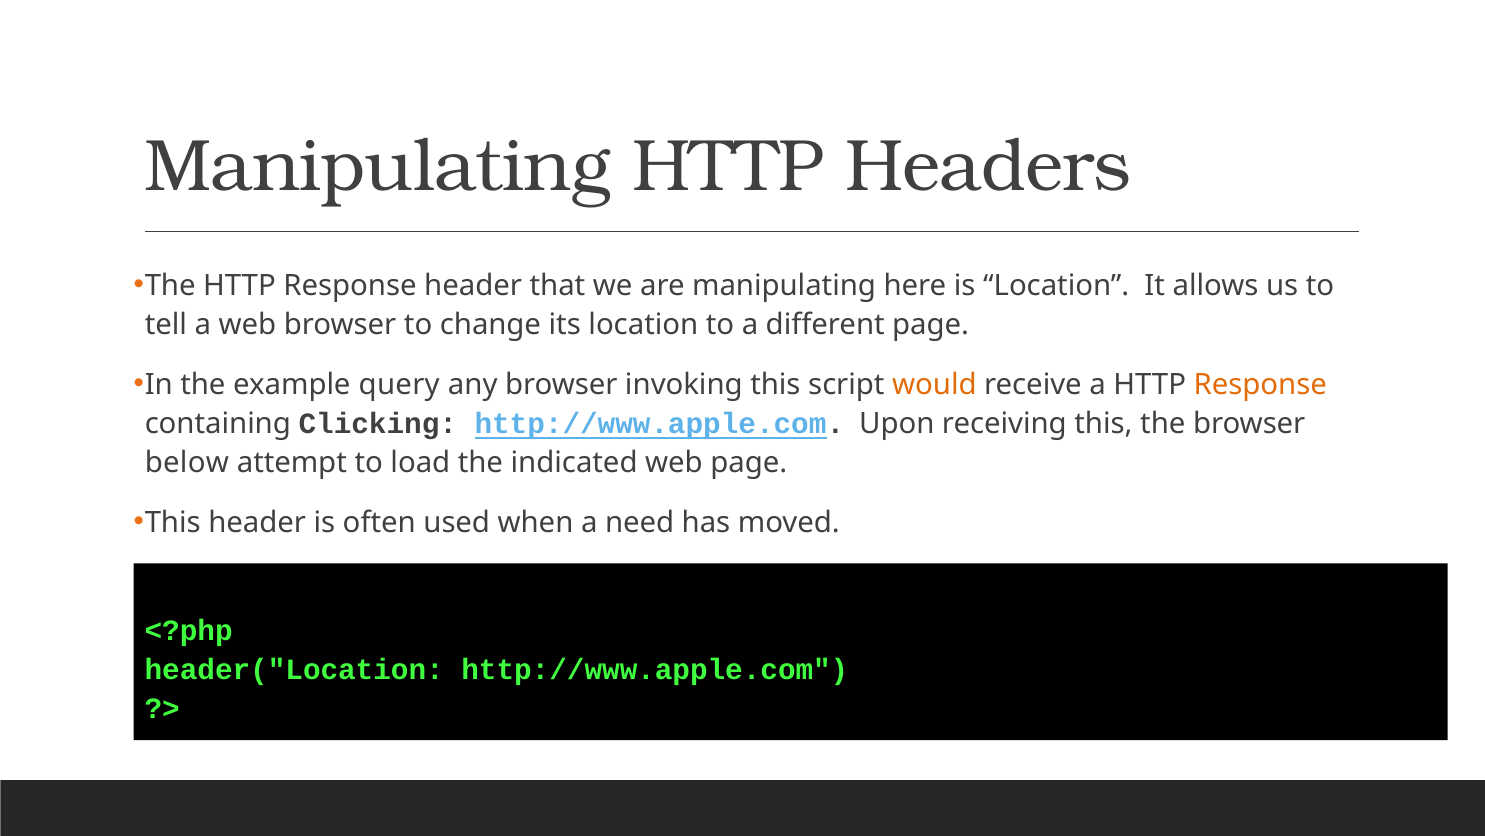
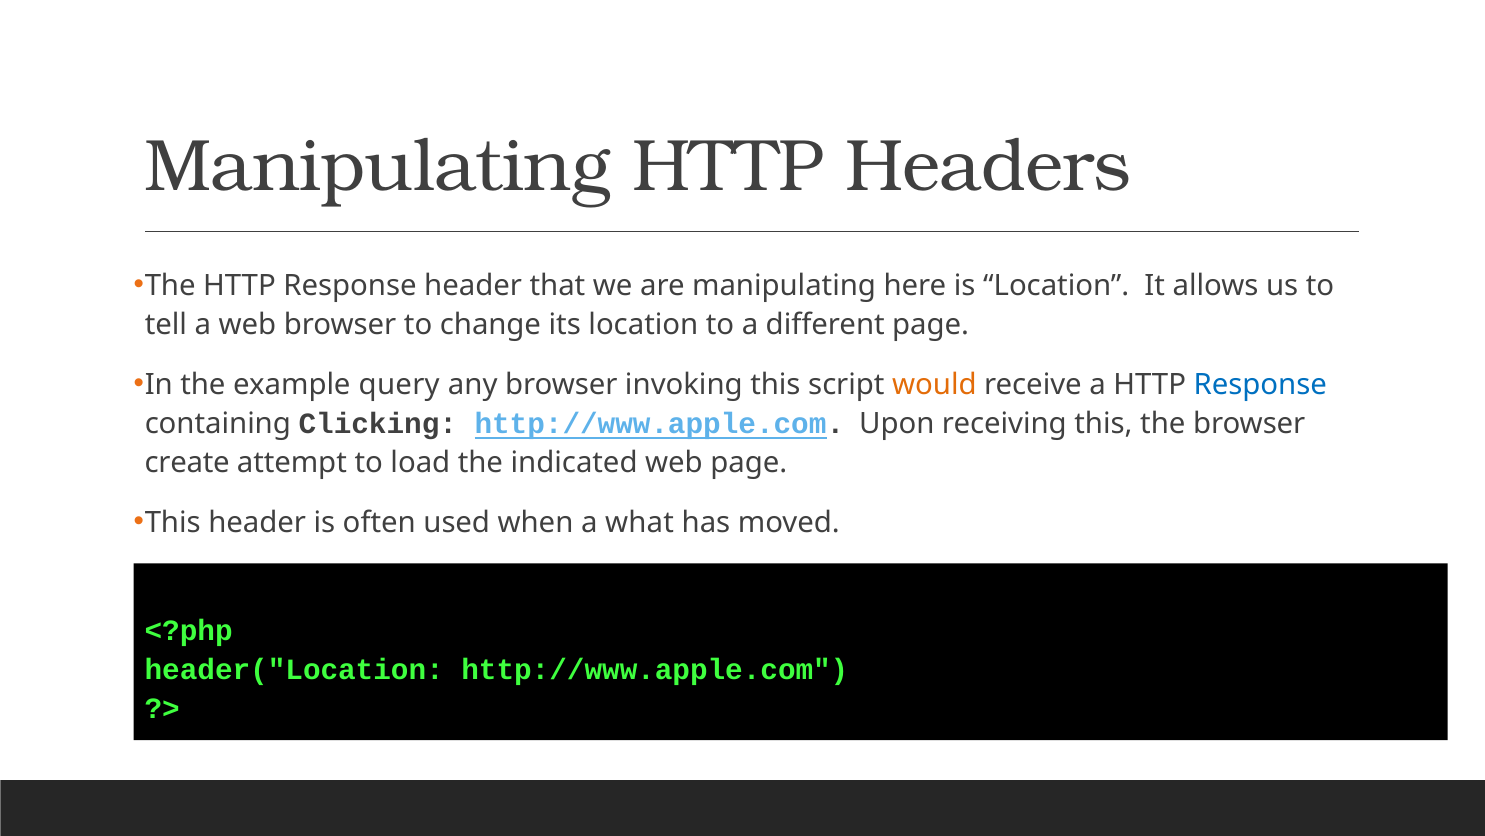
Response at (1260, 385) colour: orange -> blue
below: below -> create
need: need -> what
